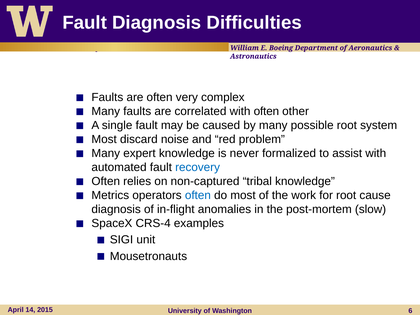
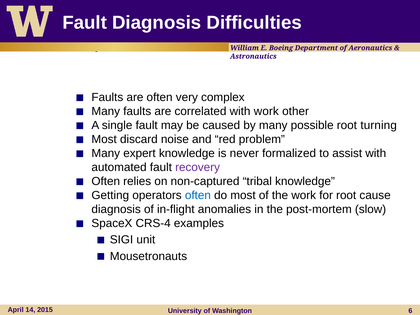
with often: often -> work
system: system -> turning
recovery colour: blue -> purple
Metrics: Metrics -> Getting
